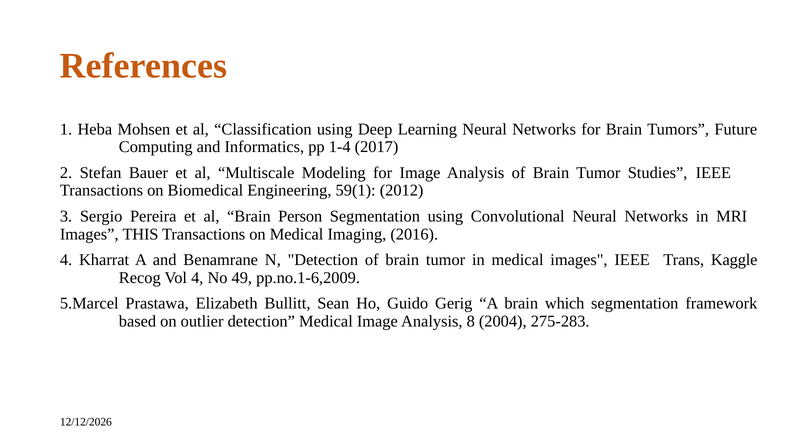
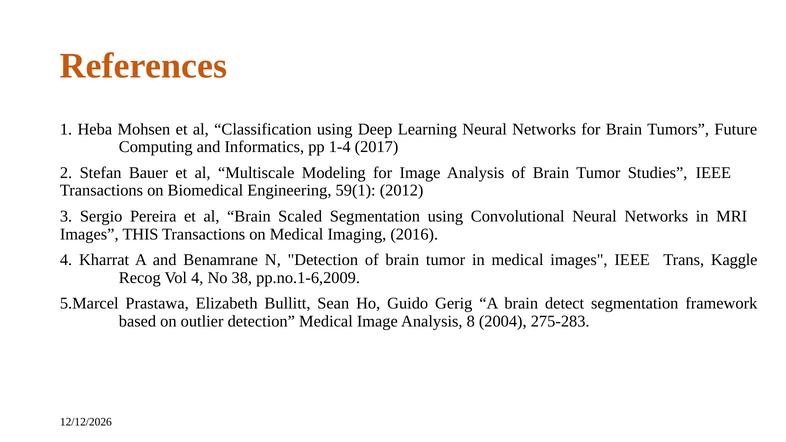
Person: Person -> Scaled
49: 49 -> 38
which: which -> detect
